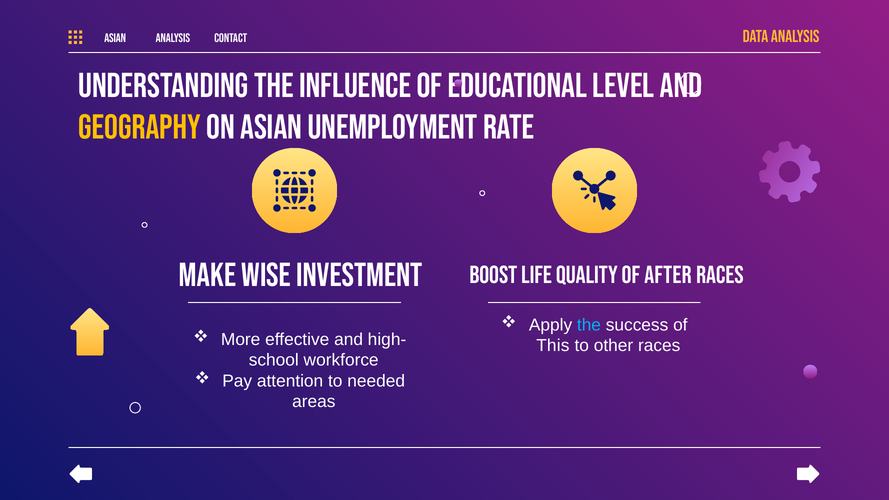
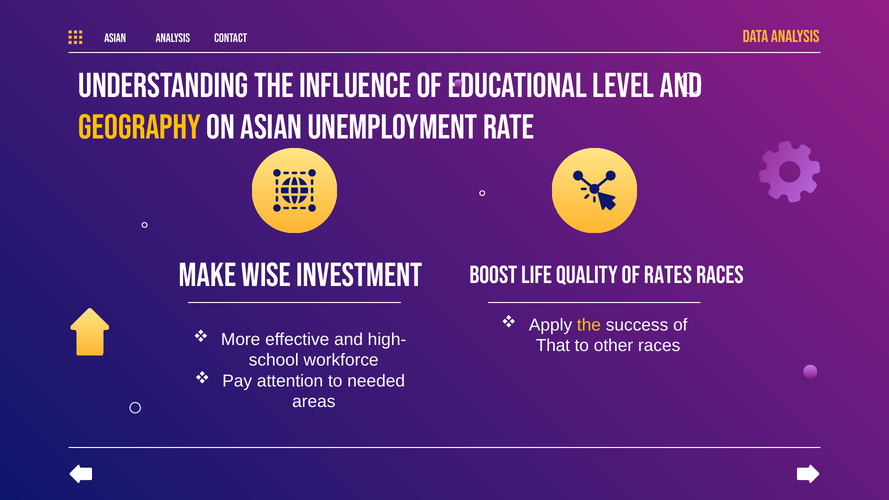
after: after -> rates
the at (589, 325) colour: light blue -> yellow
This: This -> That
